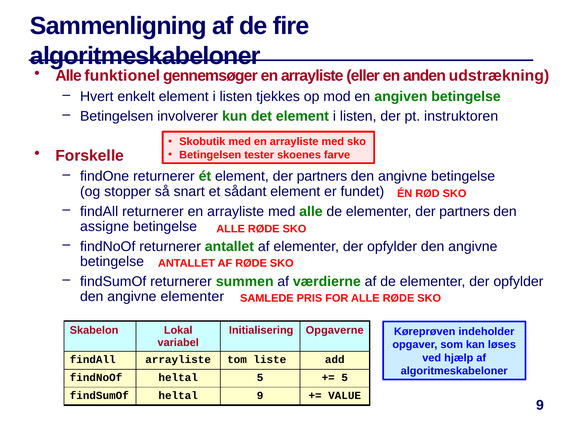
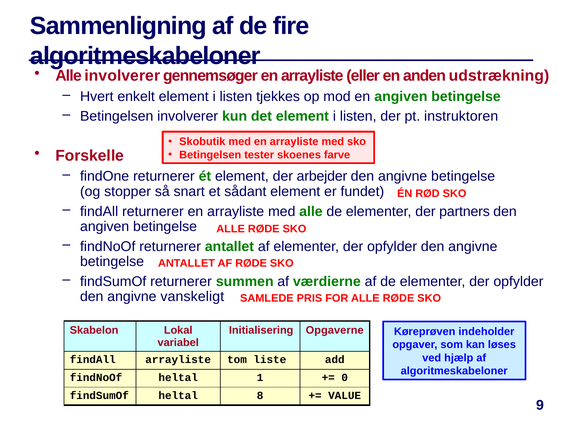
Alle funktionel: funktionel -> involverer
element der partners: partners -> arbejder
assigne at (105, 227): assigne -> angiven
angivne elementer: elementer -> vanskeligt
heltal 5: 5 -> 1
5 at (345, 378): 5 -> 0
heltal 9: 9 -> 8
